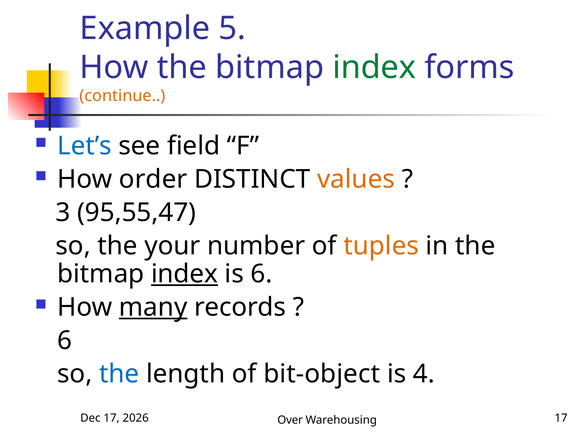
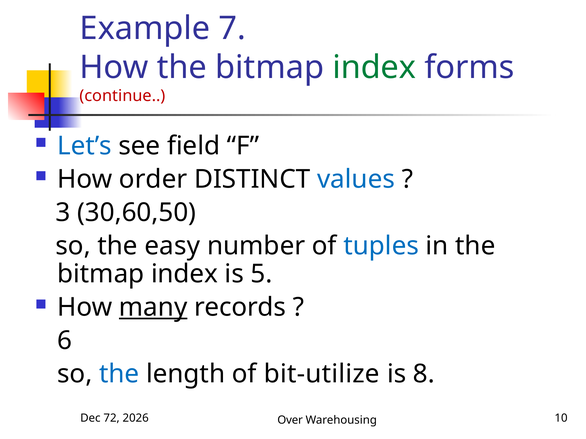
5: 5 -> 7
continue colour: orange -> red
values colour: orange -> blue
95,55,47: 95,55,47 -> 30,60,50
your: your -> easy
tuples colour: orange -> blue
index at (185, 274) underline: present -> none
is 6: 6 -> 5
bit-object: bit-object -> bit-utilize
4: 4 -> 8
17 at (112, 419): 17 -> 72
Warehousing 17: 17 -> 10
